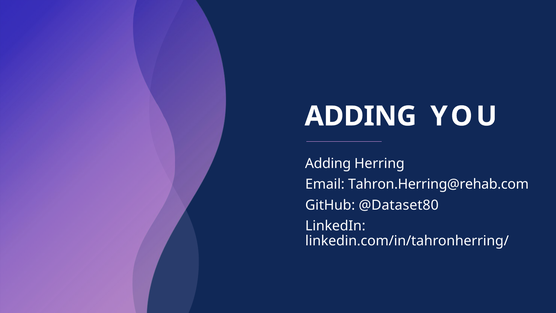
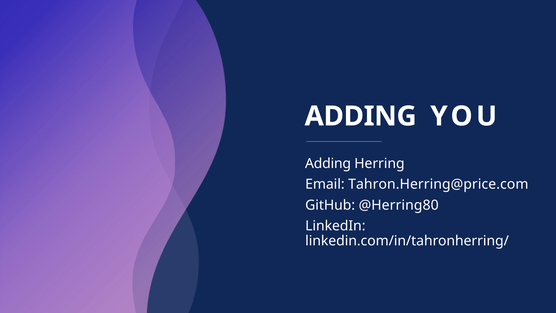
Tahron.Herring@rehab.com: Tahron.Herring@rehab.com -> Tahron.Herring@price.com
@Dataset80: @Dataset80 -> @Herring80
